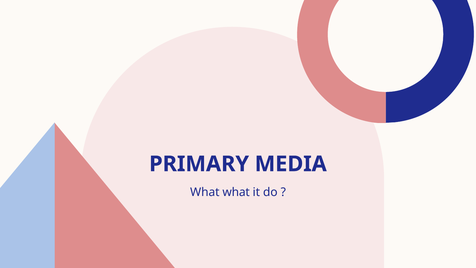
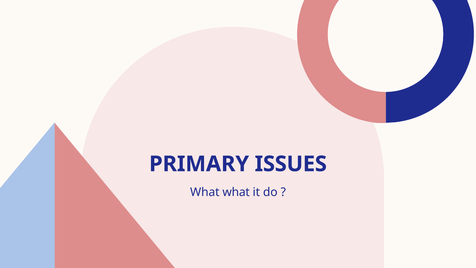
MEDIA: MEDIA -> ISSUES
